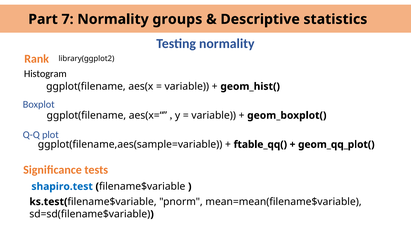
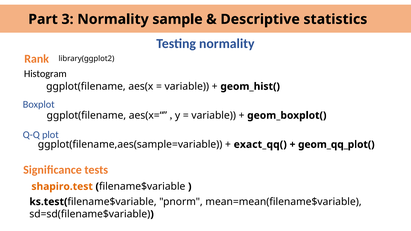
7: 7 -> 3
groups: groups -> sample
ftable_qq(: ftable_qq( -> exact_qq(
shapiro.test colour: blue -> orange
